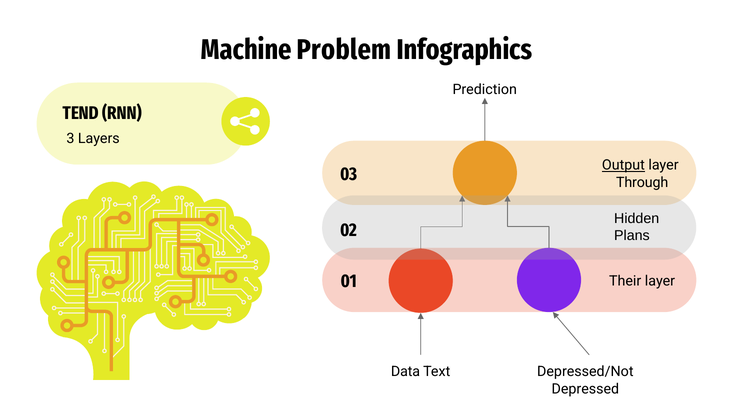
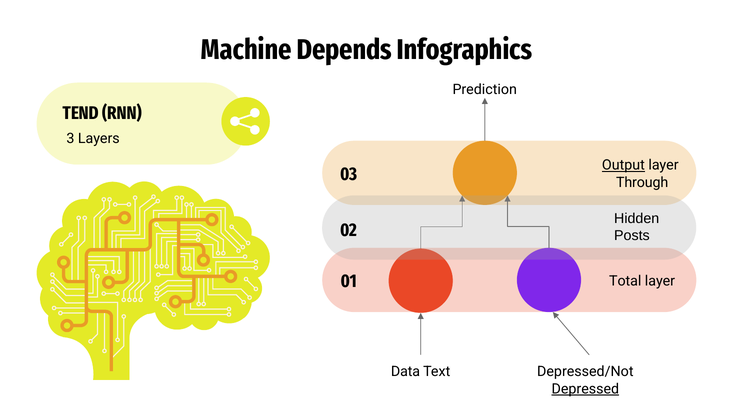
Problem: Problem -> Depends
Plans: Plans -> Posts
Their: Their -> Total
Depressed underline: none -> present
